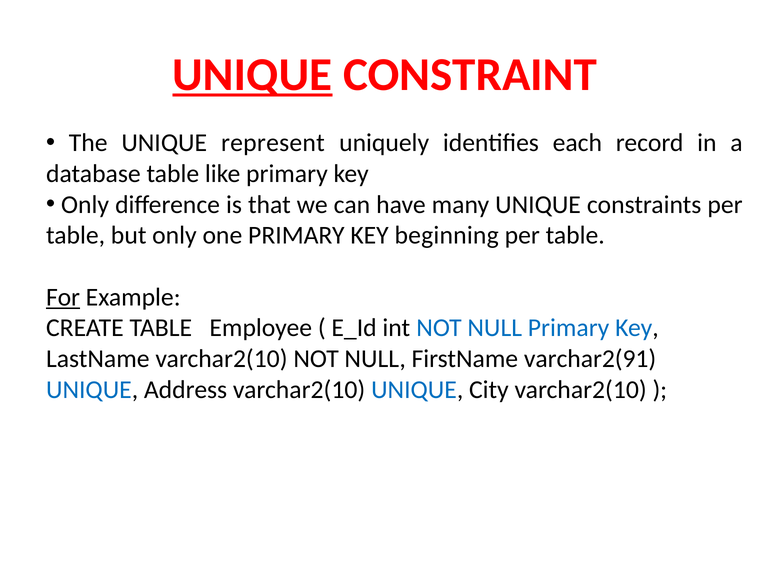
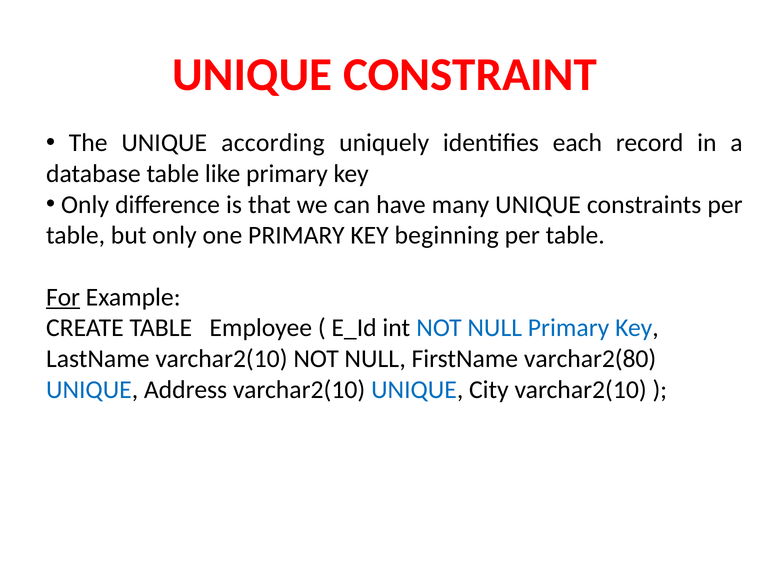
UNIQUE at (252, 75) underline: present -> none
represent: represent -> according
varchar2(91: varchar2(91 -> varchar2(80
